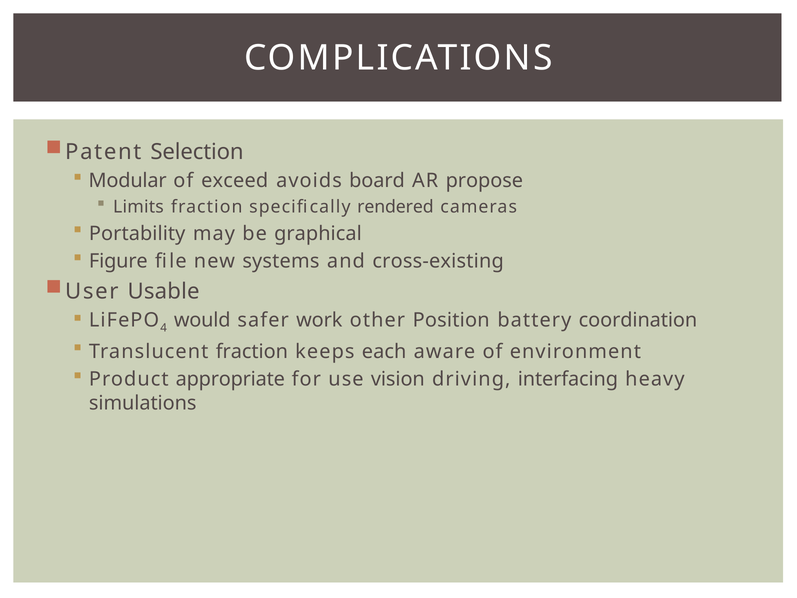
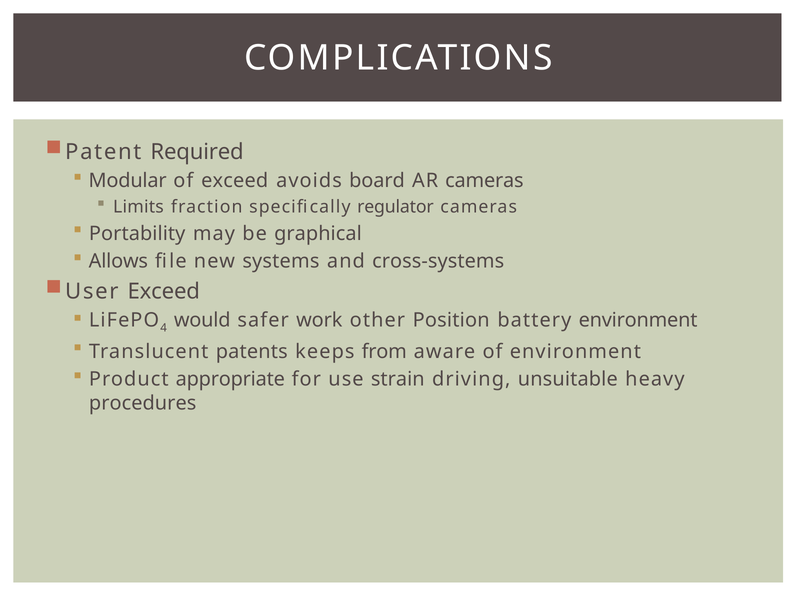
Selection: Selection -> Required
AR propose: propose -> cameras
rendered: rendered -> regulator
Figure: Figure -> Allows
cross-existing: cross-existing -> cross-systems
User Usable: Usable -> Exceed
battery coordination: coordination -> environment
Translucent fraction: fraction -> patents
each: each -> from
vision: vision -> strain
interfacing: interfacing -> unsuitable
simulations: simulations -> procedures
